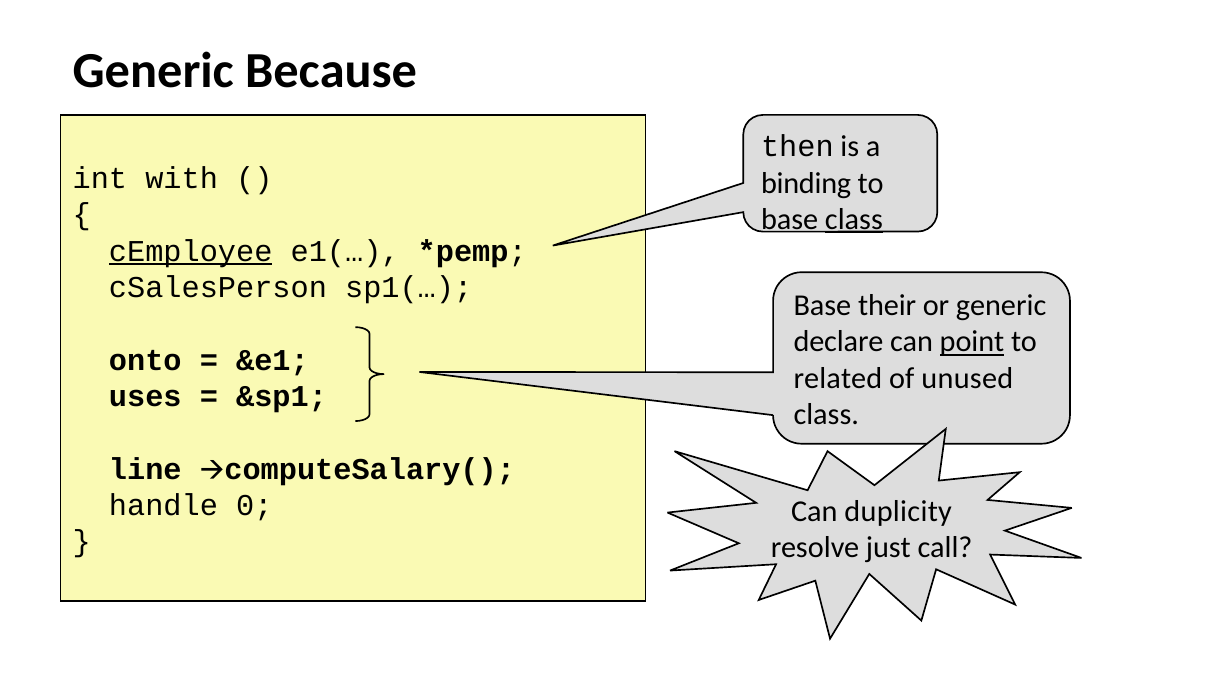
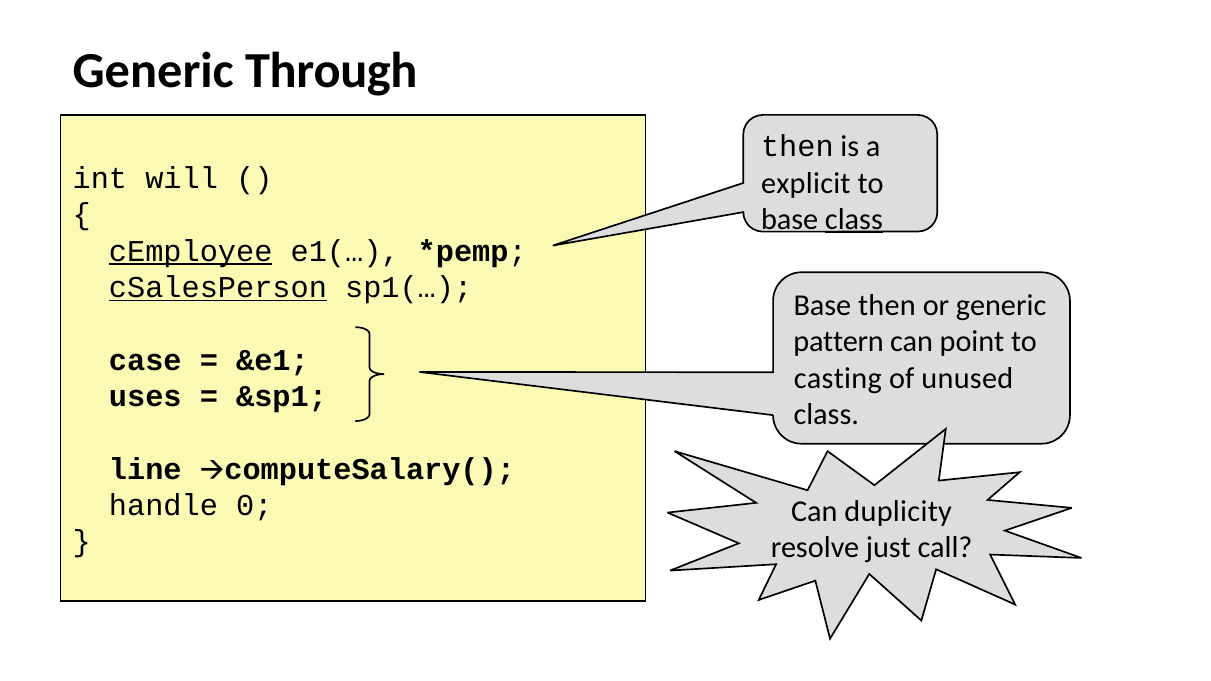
Because: Because -> Through
with: with -> will
binding: binding -> explicit
cSalesPerson underline: none -> present
Base their: their -> then
declare: declare -> pattern
point underline: present -> none
onto: onto -> case
related: related -> casting
